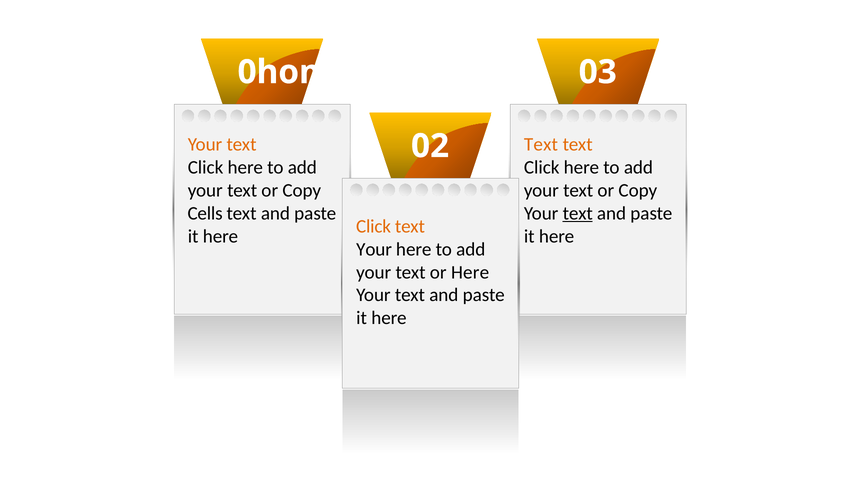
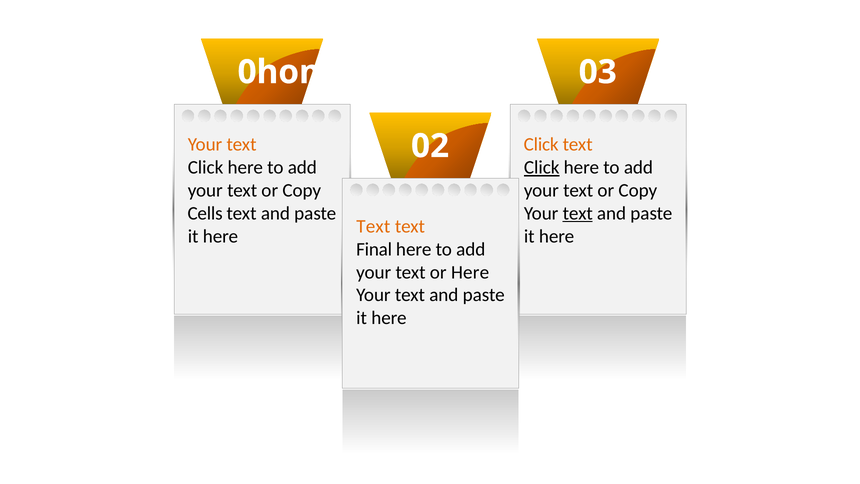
Text at (541, 145): Text -> Click
Click at (542, 167) underline: none -> present
Click at (374, 226): Click -> Text
Your at (374, 249): Your -> Final
